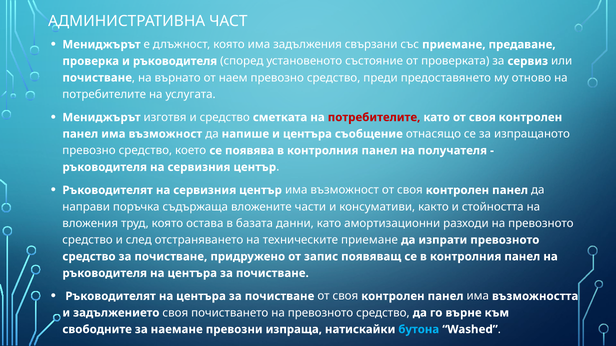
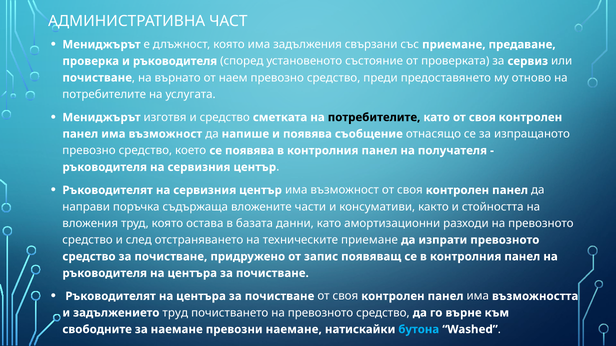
потребителите at (374, 117) colour: red -> black
и центъра: центъра -> появява
задължението своя: своя -> труд
превозни изпраща: изпраща -> наемане
